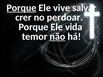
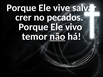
Porque at (21, 8) underline: present -> none
perdoar: perdoar -> pecados
vida: vida -> vivo
